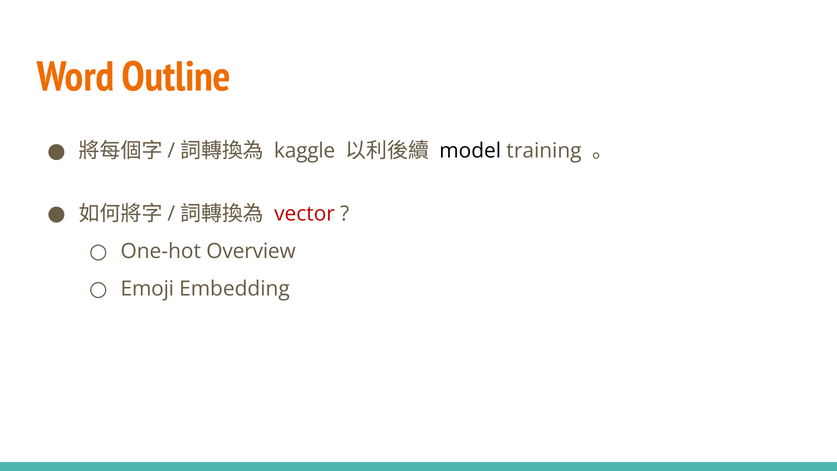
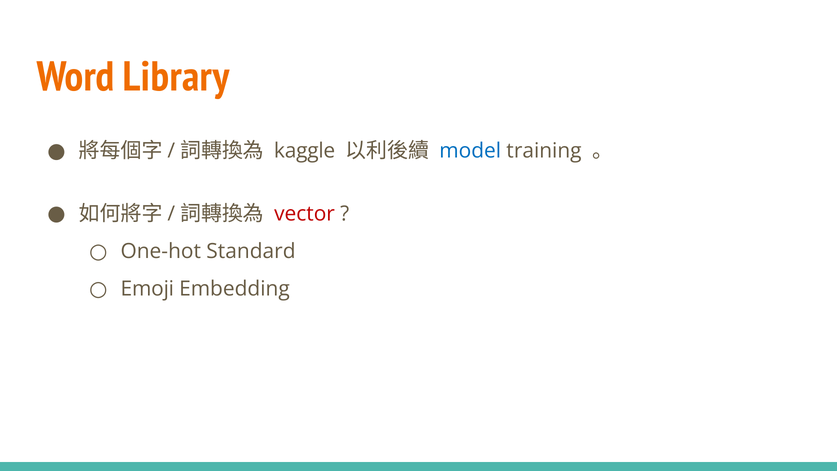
Outline: Outline -> Library
model colour: black -> blue
Overview: Overview -> Standard
